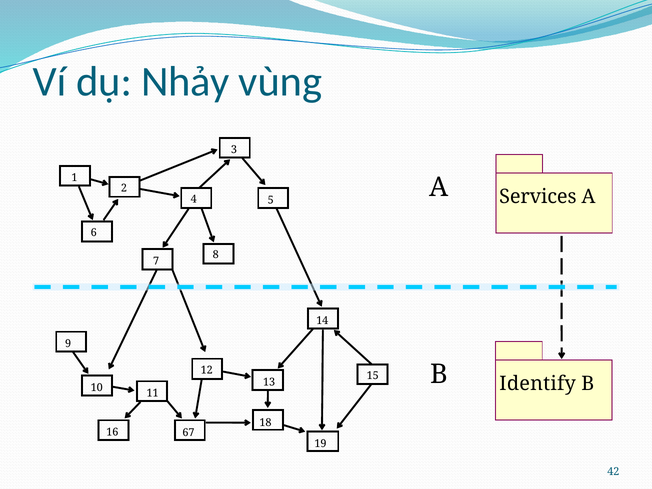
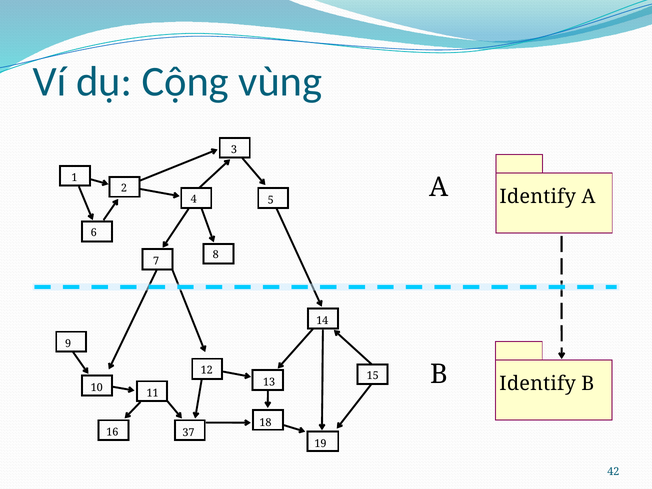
Nhảy: Nhảy -> Cộng
Services at (538, 197): Services -> Identify
67: 67 -> 37
